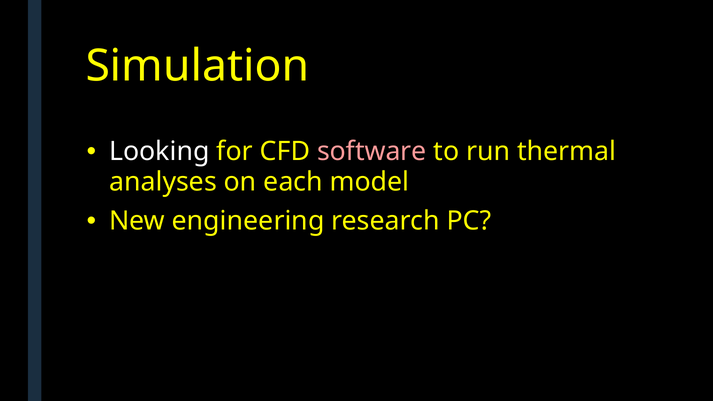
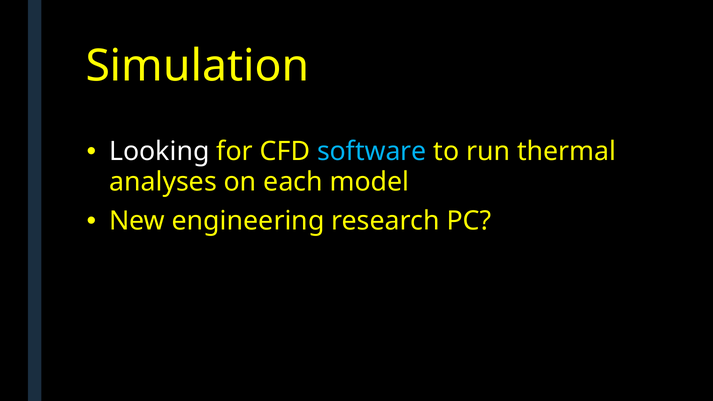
software colour: pink -> light blue
